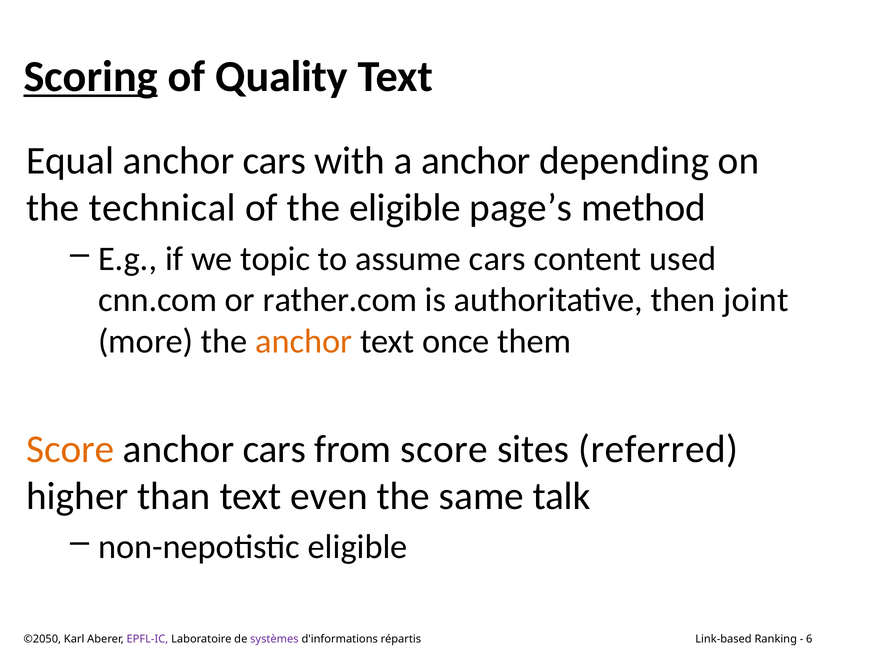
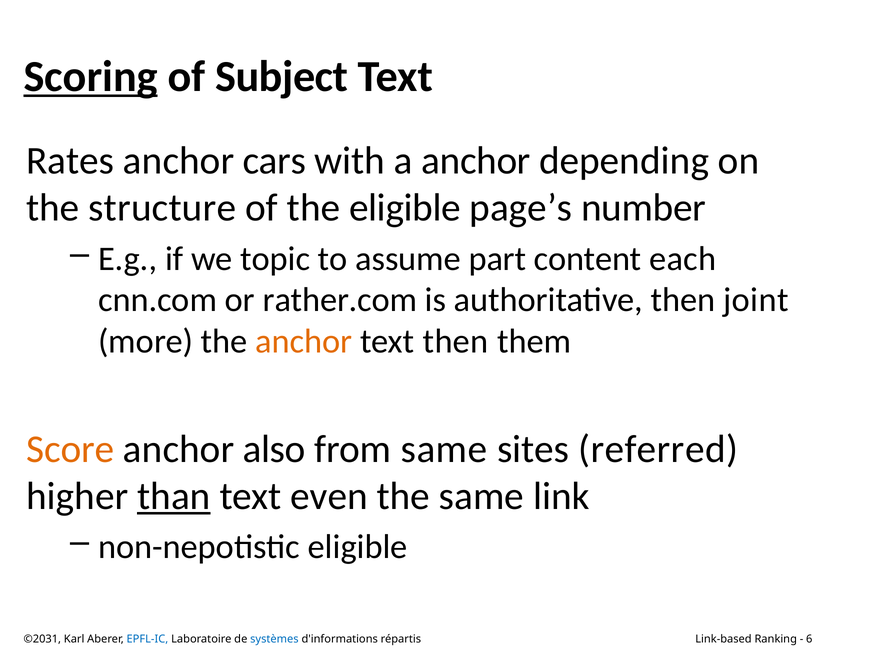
Quality: Quality -> Subject
Equal: Equal -> Rates
technical: technical -> structure
method: method -> number
assume cars: cars -> part
used: used -> each
text once: once -> then
cars at (274, 449): cars -> also
from score: score -> same
than underline: none -> present
talk: talk -> link
©2050: ©2050 -> ©2031
EPFL-IC colour: purple -> blue
systèmes colour: purple -> blue
